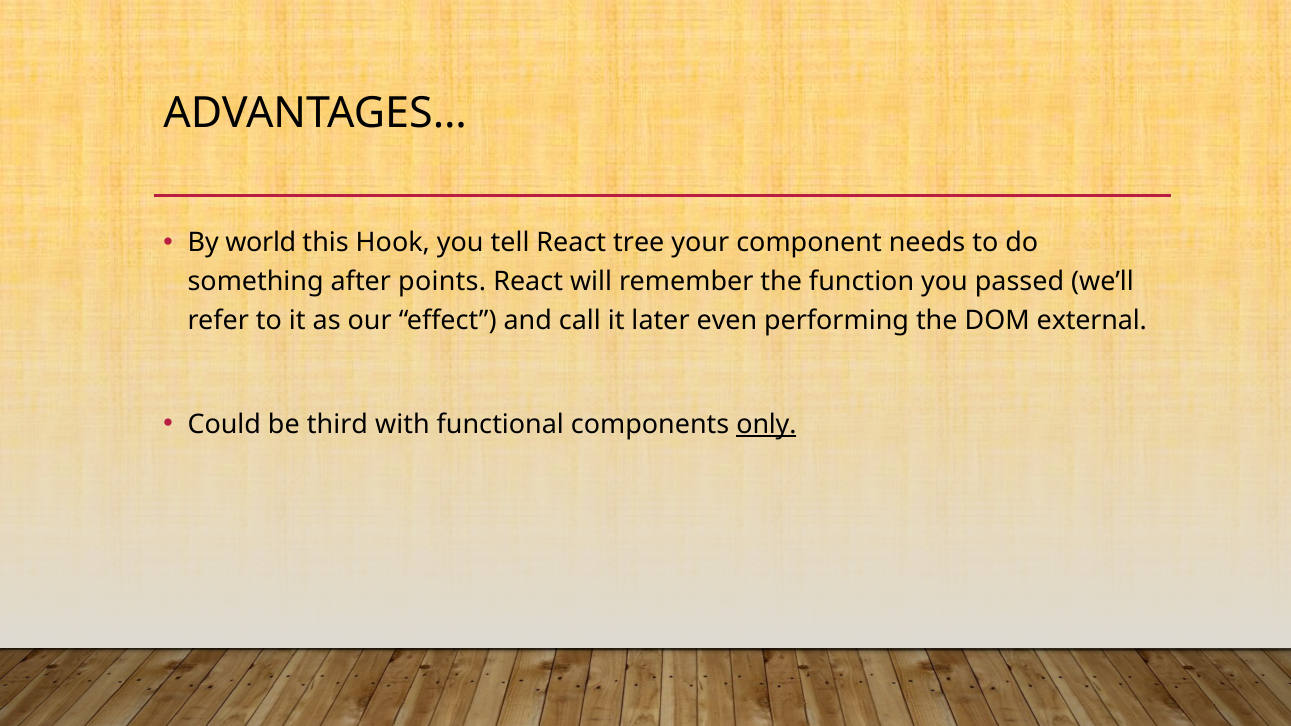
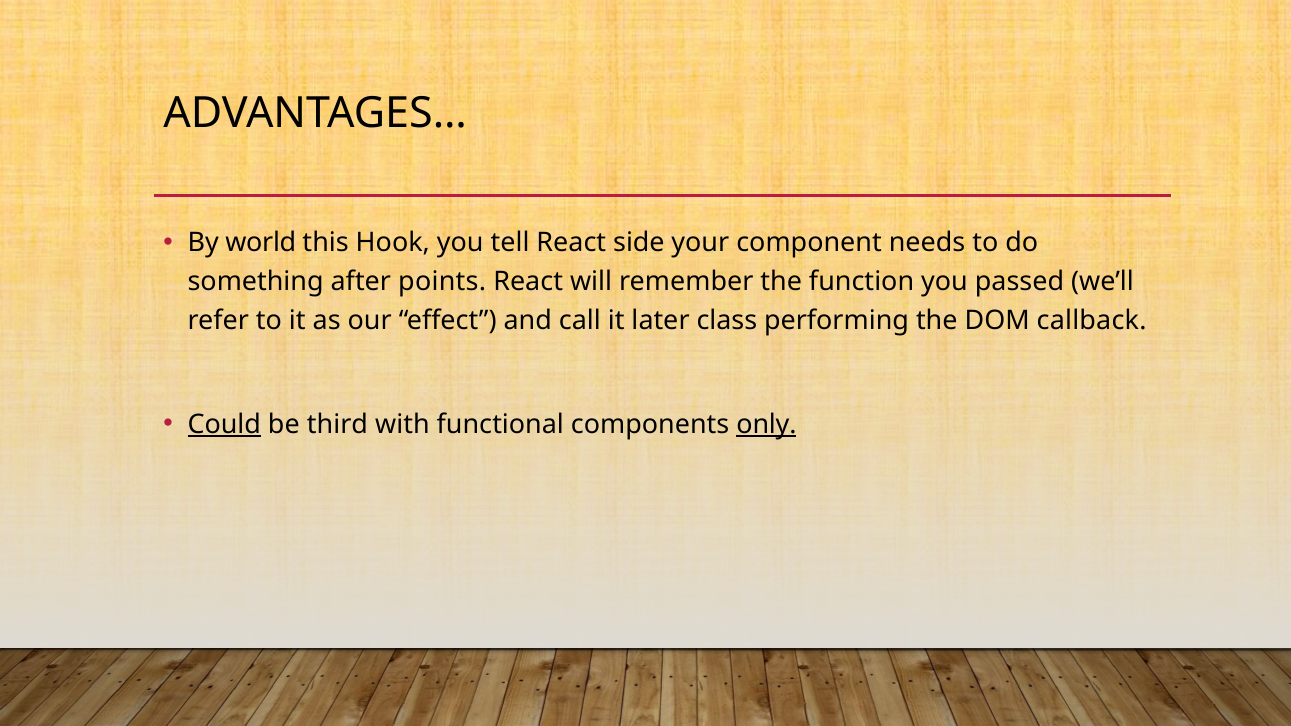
tree: tree -> side
even: even -> class
external: external -> callback
Could underline: none -> present
